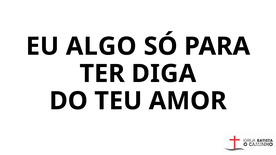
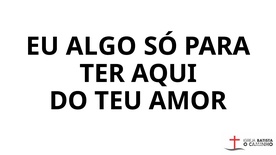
DIGA: DIGA -> AQUI
